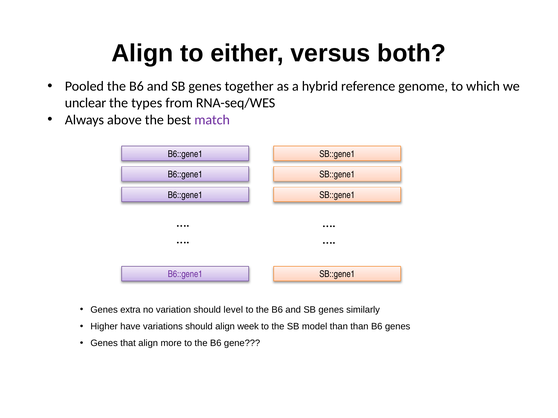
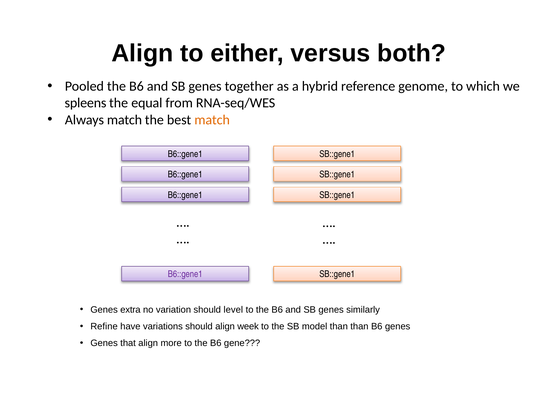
unclear: unclear -> spleens
types: types -> equal
Always above: above -> match
match at (212, 120) colour: purple -> orange
Higher: Higher -> Refine
